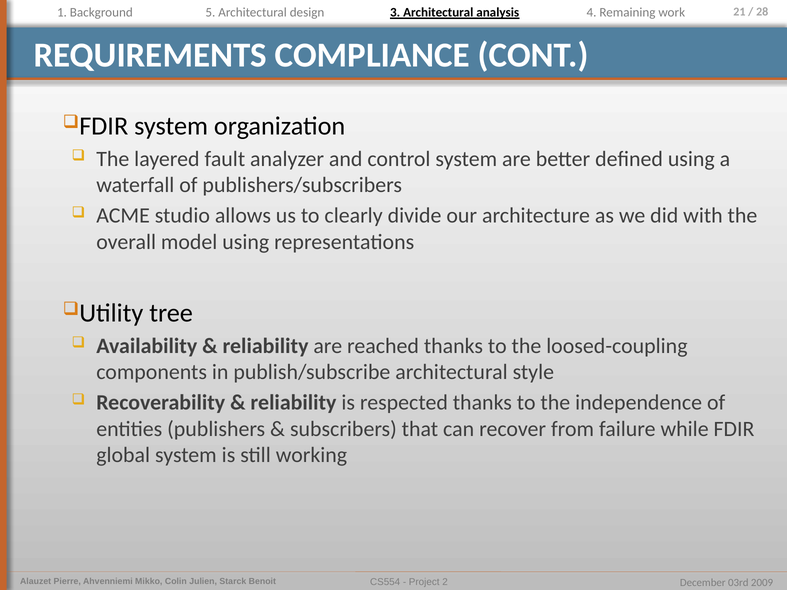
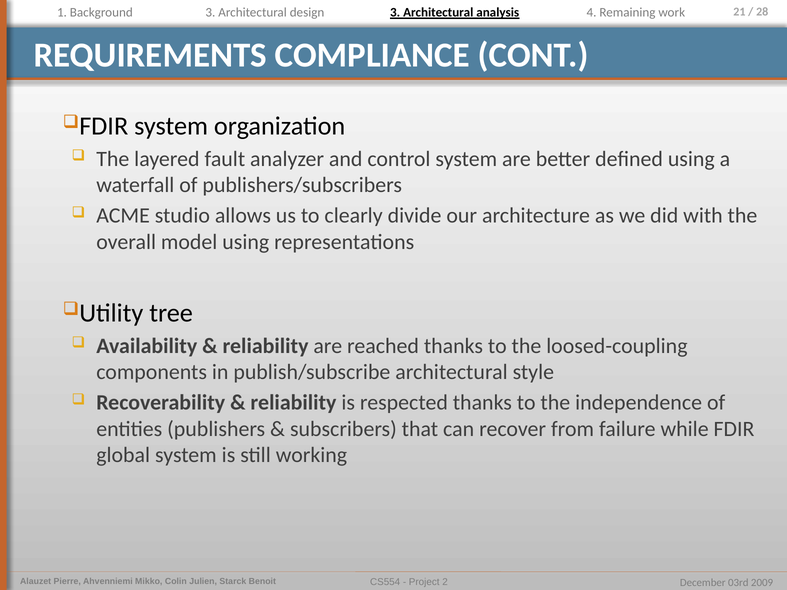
Background 5: 5 -> 3
